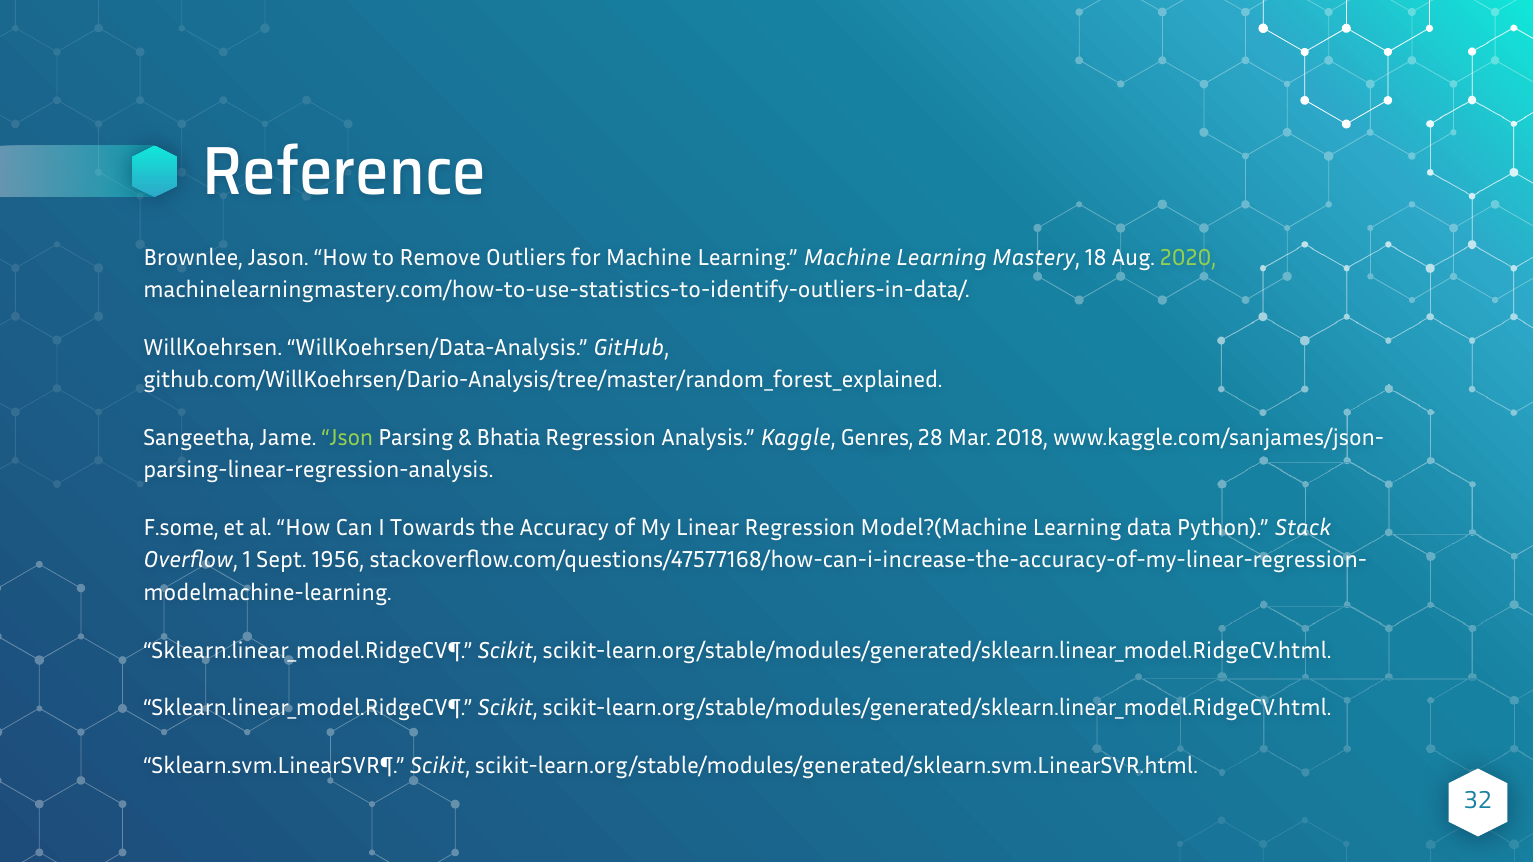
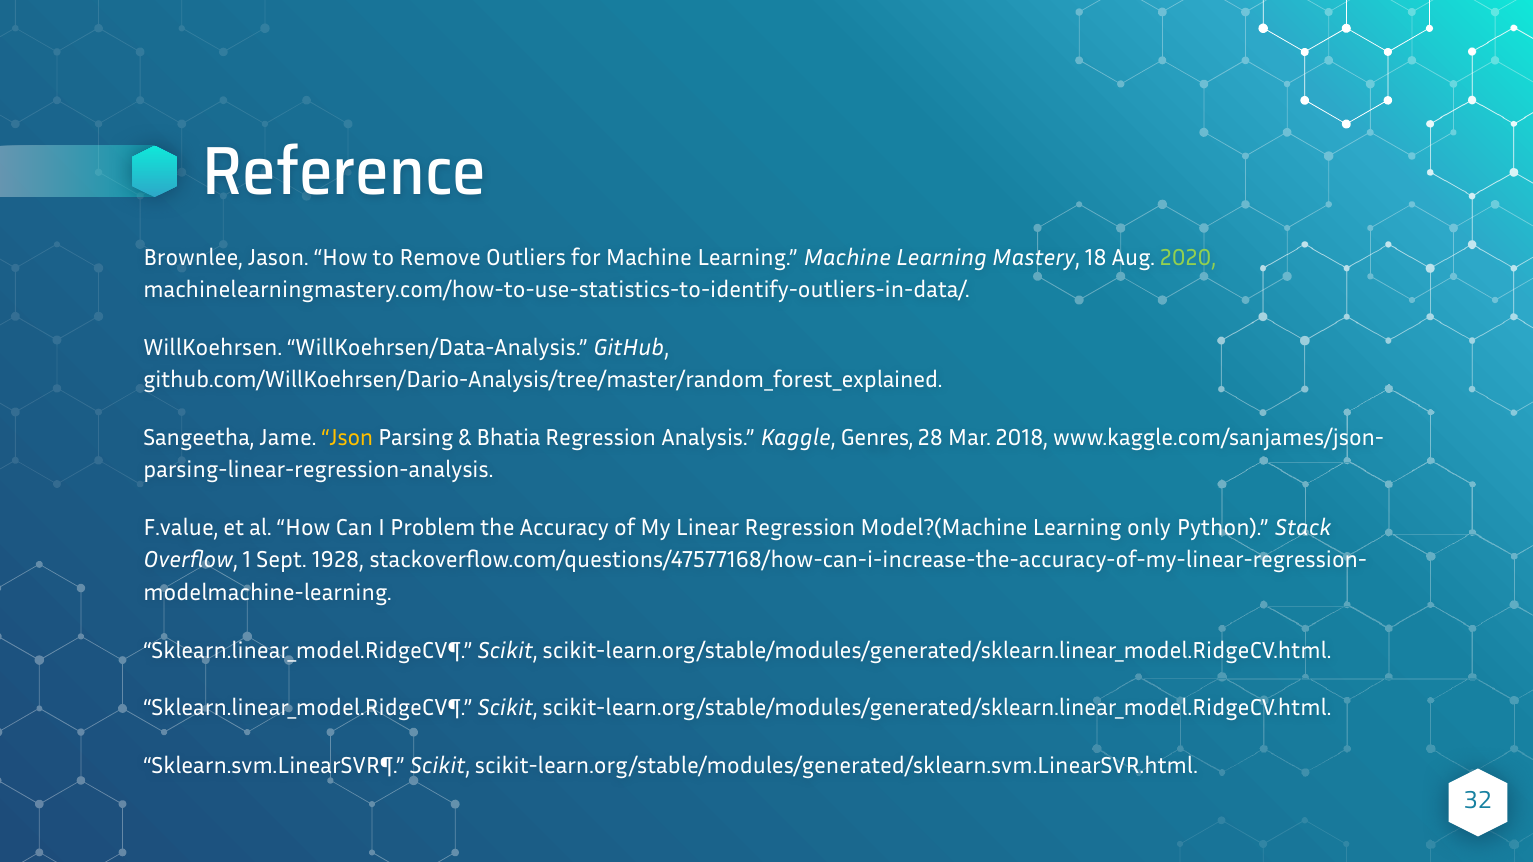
Json colour: light green -> yellow
F.some: F.some -> F.value
Towards: Towards -> Problem
data: data -> only
1956: 1956 -> 1928
